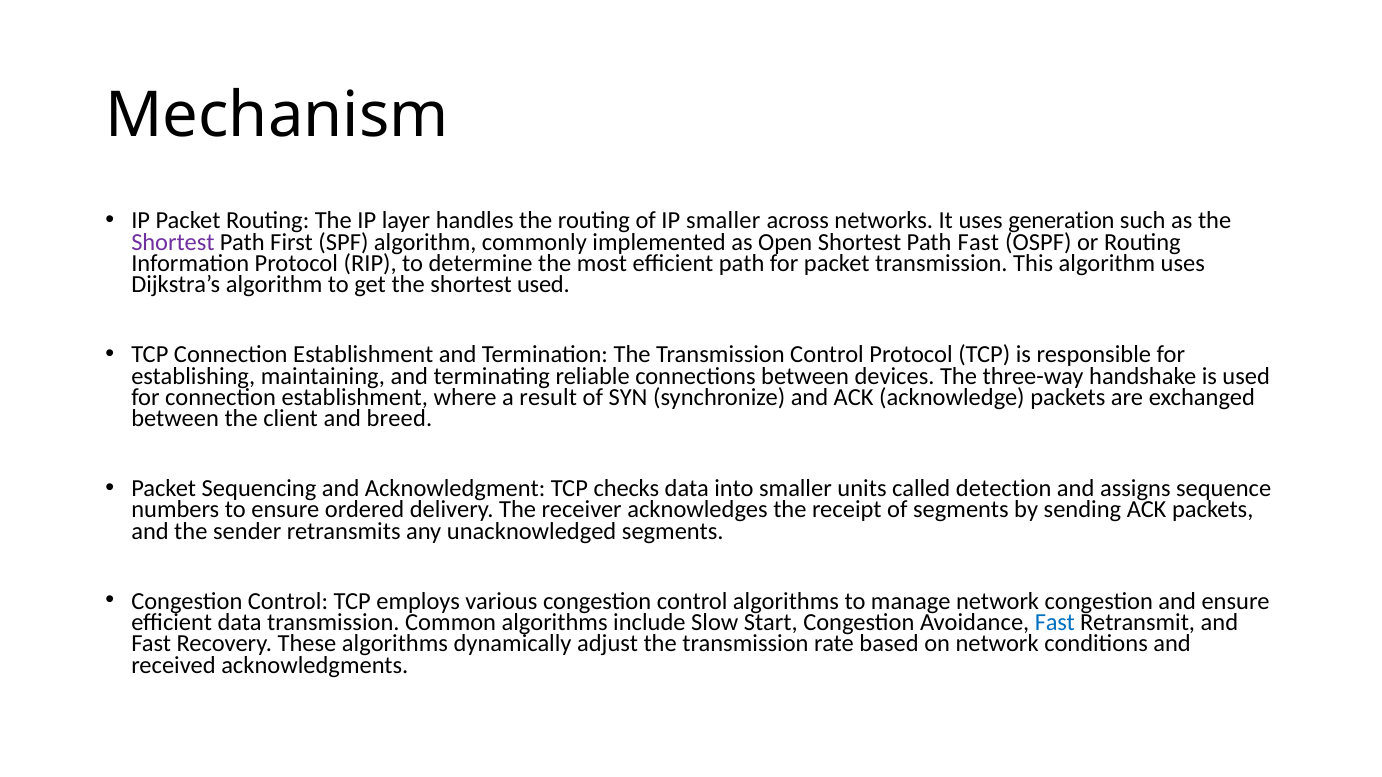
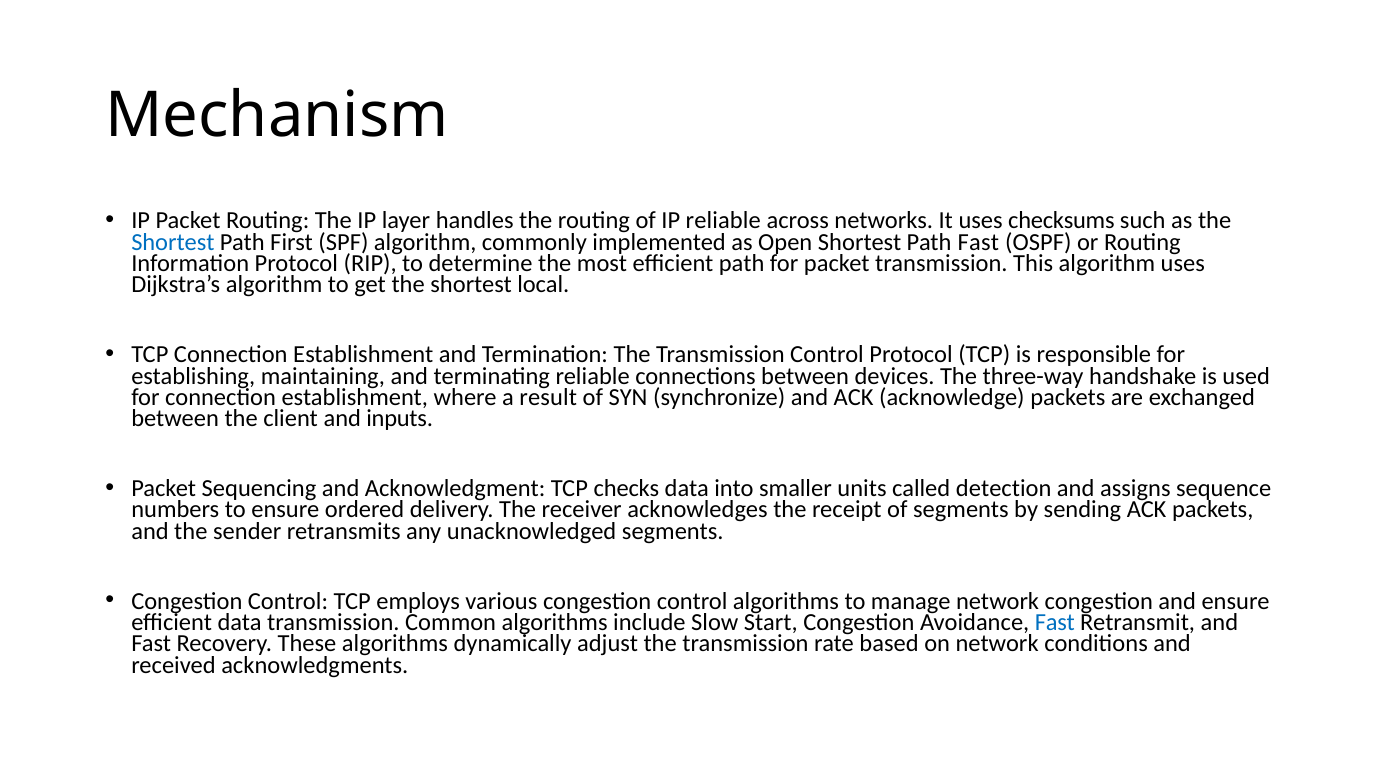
IP smaller: smaller -> reliable
generation: generation -> checksums
Shortest at (173, 242) colour: purple -> blue
shortest used: used -> local
breed: breed -> inputs
